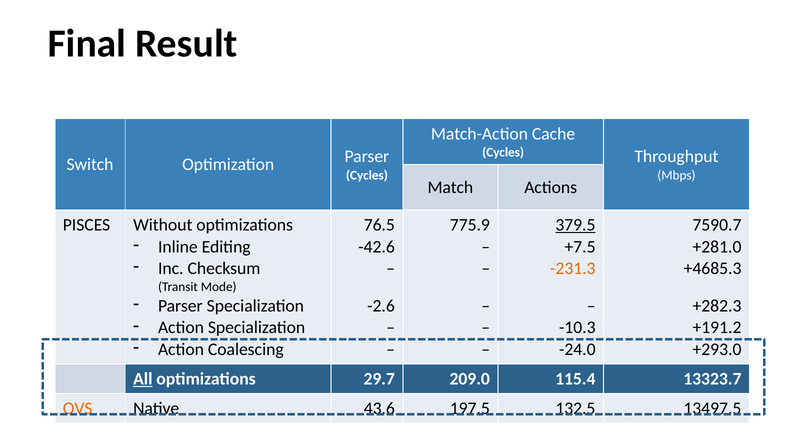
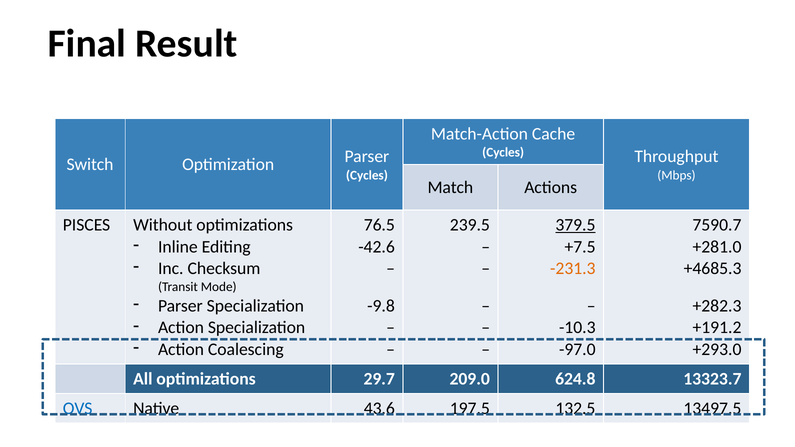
775.9: 775.9 -> 239.5
-2.6: -2.6 -> -9.8
-24.0: -24.0 -> -97.0
All underline: present -> none
115.4: 115.4 -> 624.8
OVS colour: orange -> blue
